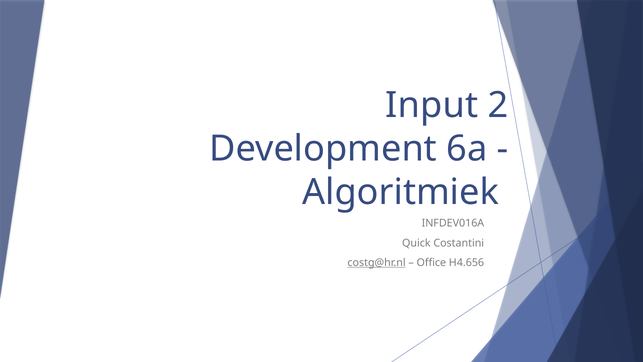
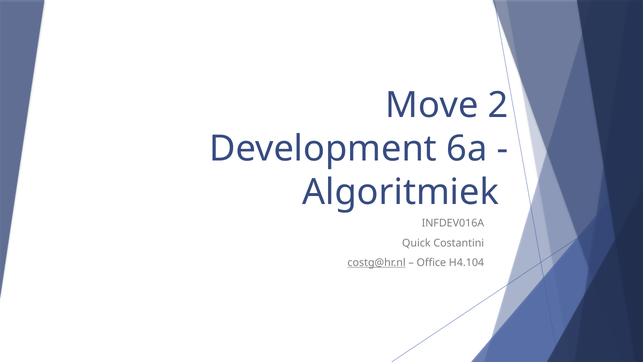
Input: Input -> Move
H4.656: H4.656 -> H4.104
